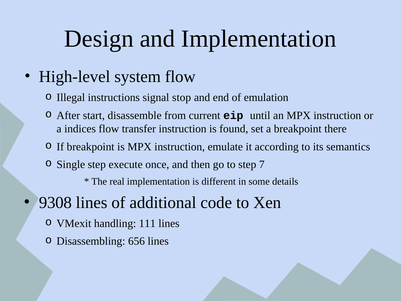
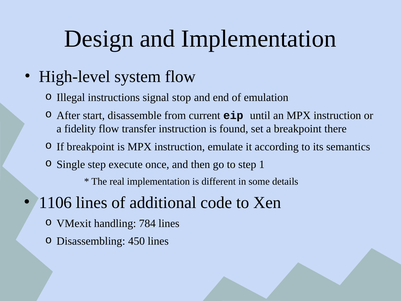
indices: indices -> fidelity
7: 7 -> 1
9308: 9308 -> 1106
111: 111 -> 784
656: 656 -> 450
